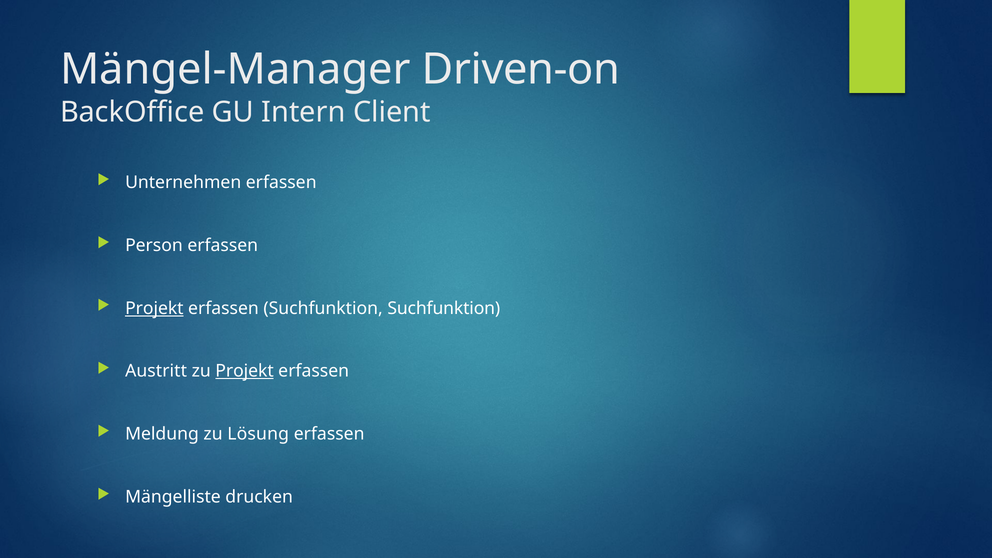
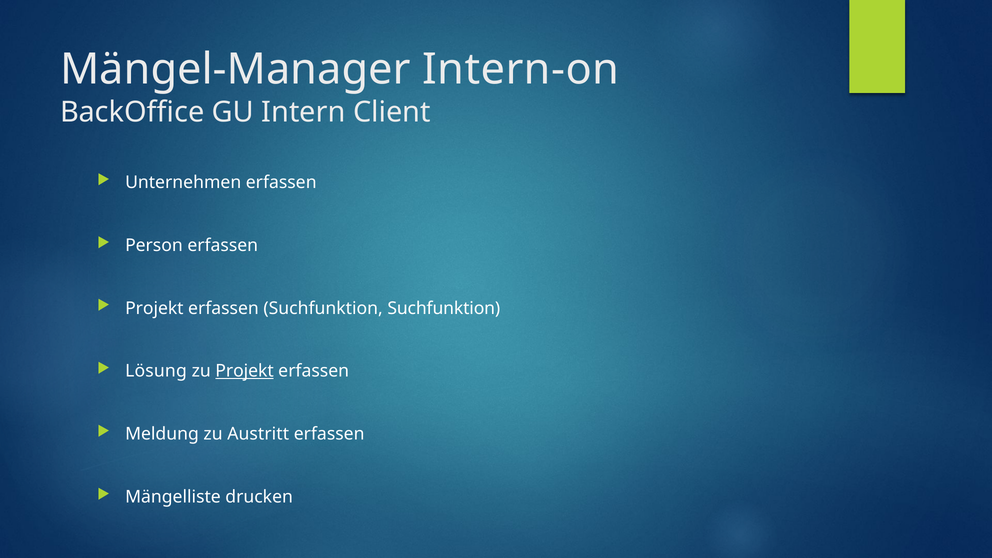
Driven-on: Driven-on -> Intern-on
Projekt at (154, 308) underline: present -> none
Austritt: Austritt -> Lösung
Lösung: Lösung -> Austritt
